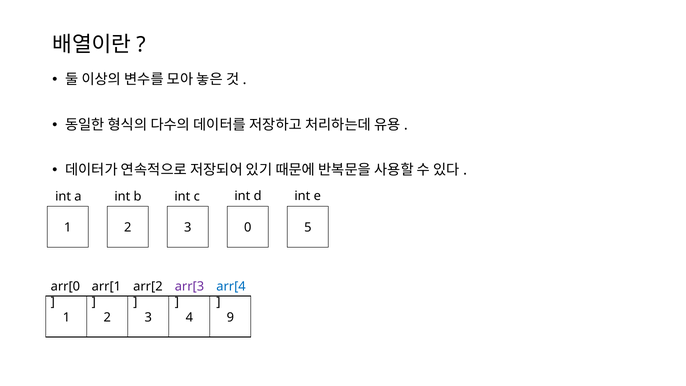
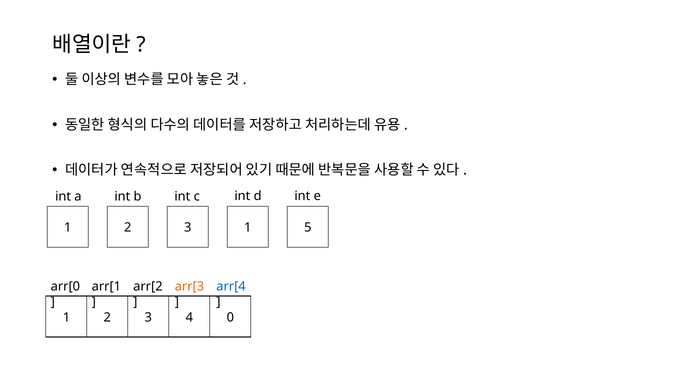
3 0: 0 -> 1
arr[3 colour: purple -> orange
9: 9 -> 0
